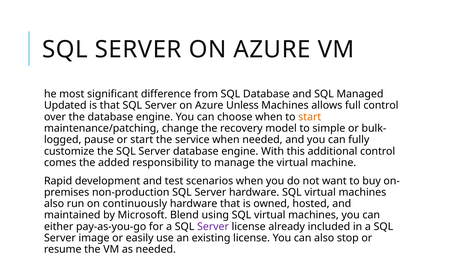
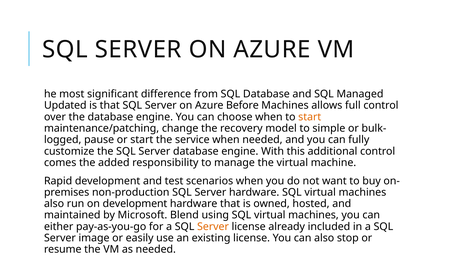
Unless: Unless -> Before
on continuously: continuously -> development
Server at (213, 226) colour: purple -> orange
